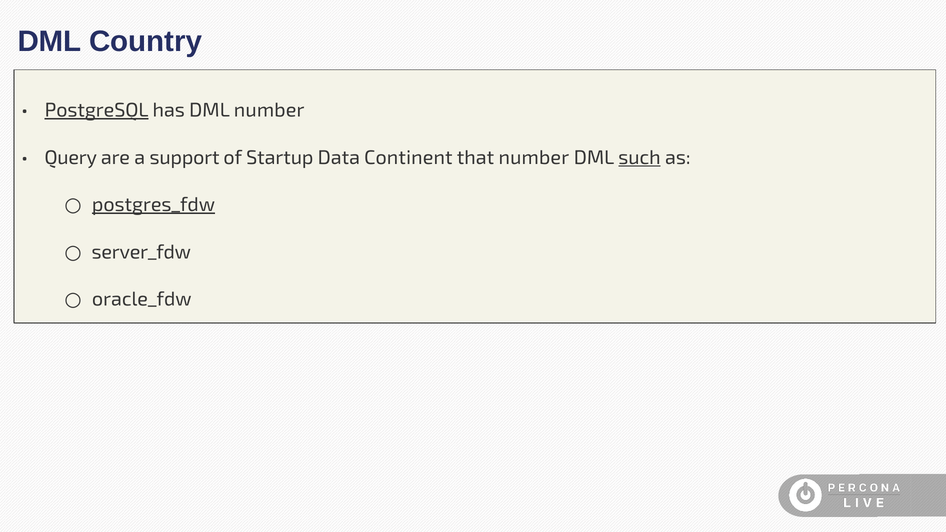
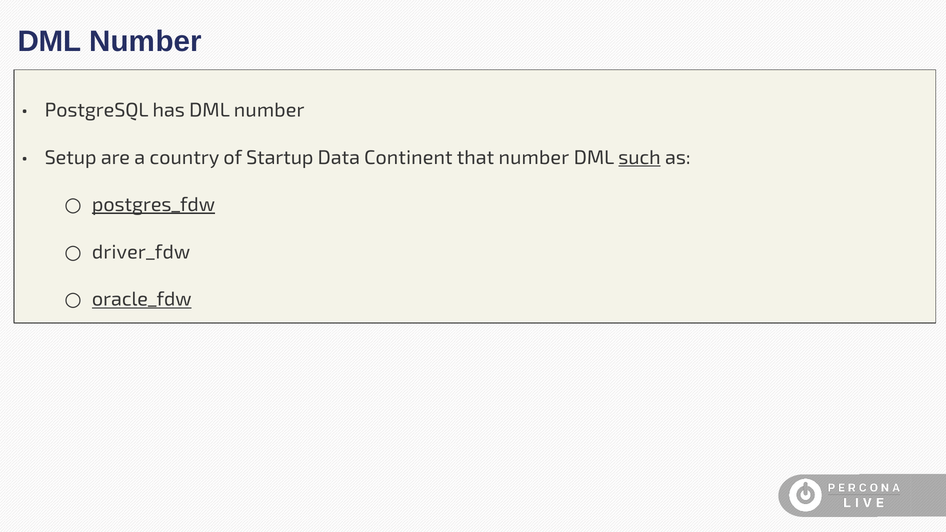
Country at (146, 42): Country -> Number
PostgreSQL underline: present -> none
Query: Query -> Setup
support: support -> country
server_fdw: server_fdw -> driver_fdw
oracle_fdw underline: none -> present
